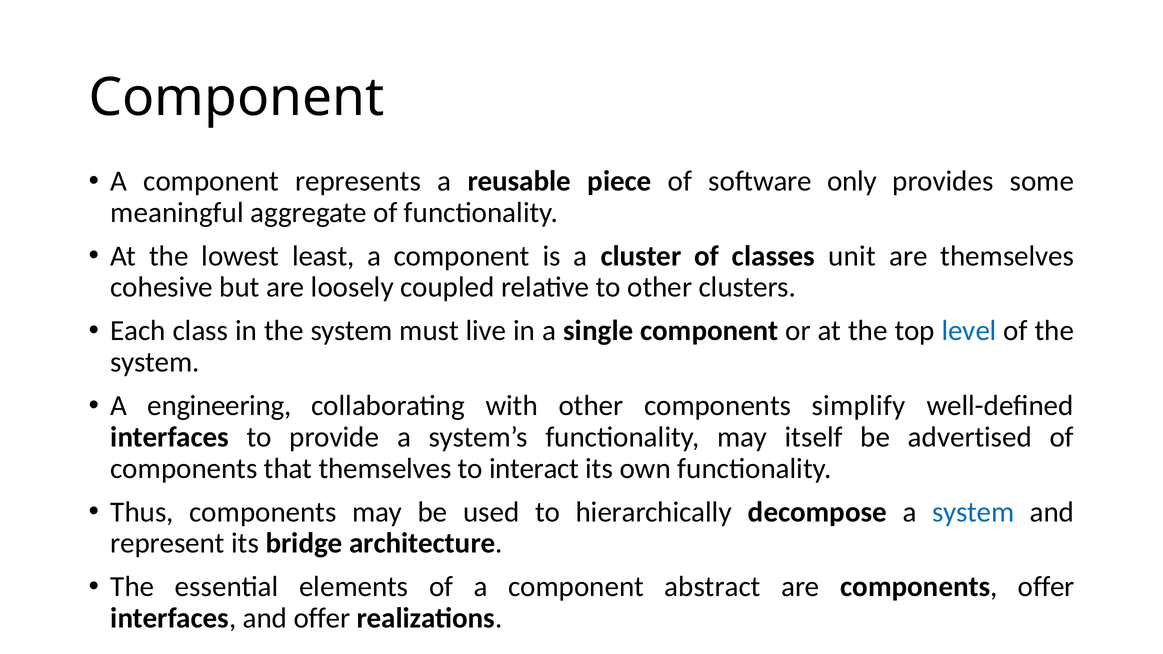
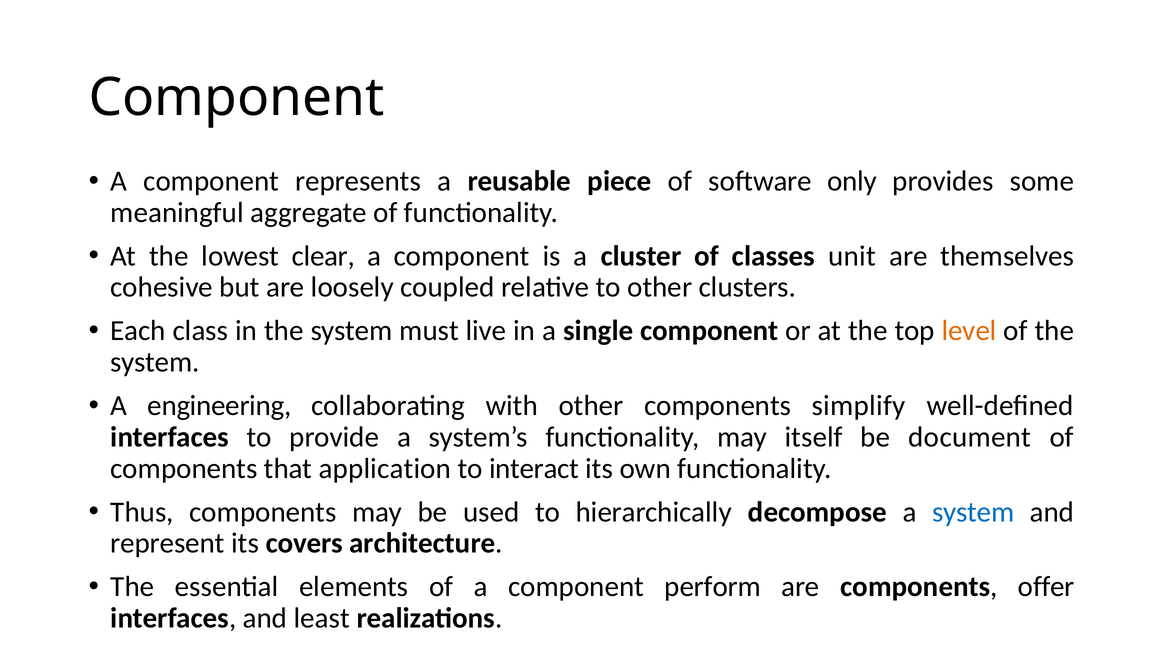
least: least -> clear
level colour: blue -> orange
advertised: advertised -> document
that themselves: themselves -> application
bridge: bridge -> covers
abstract: abstract -> perform
and offer: offer -> least
